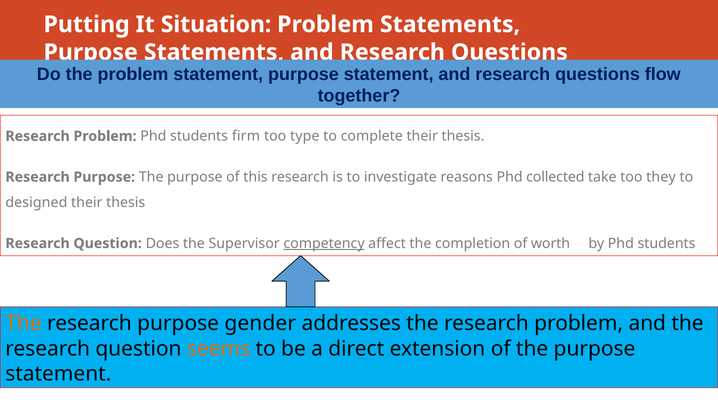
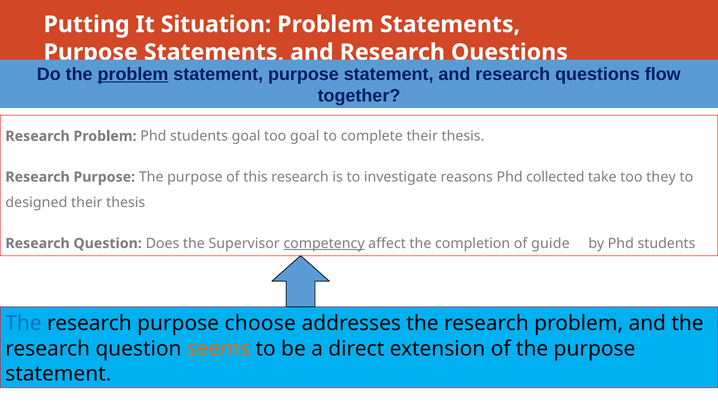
problem at (133, 74) underline: none -> present
students firm: firm -> goal
too type: type -> goal
worth: worth -> guide
The at (23, 323) colour: orange -> blue
gender: gender -> choose
